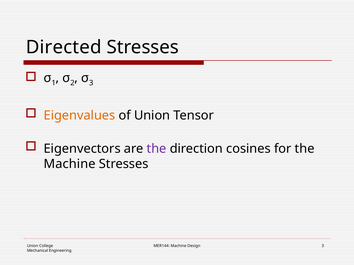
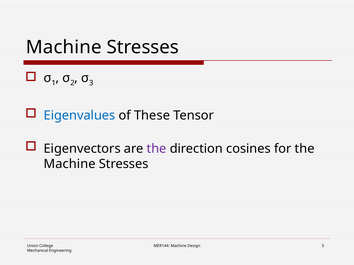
Directed at (64, 47): Directed -> Machine
Eigenvalues colour: orange -> blue
of Union: Union -> These
